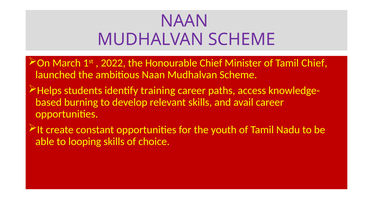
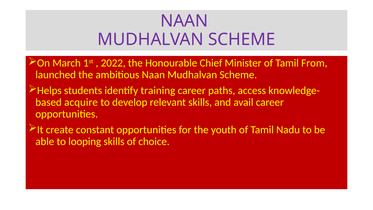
Tamil Chief: Chief -> From
burning: burning -> acquire
